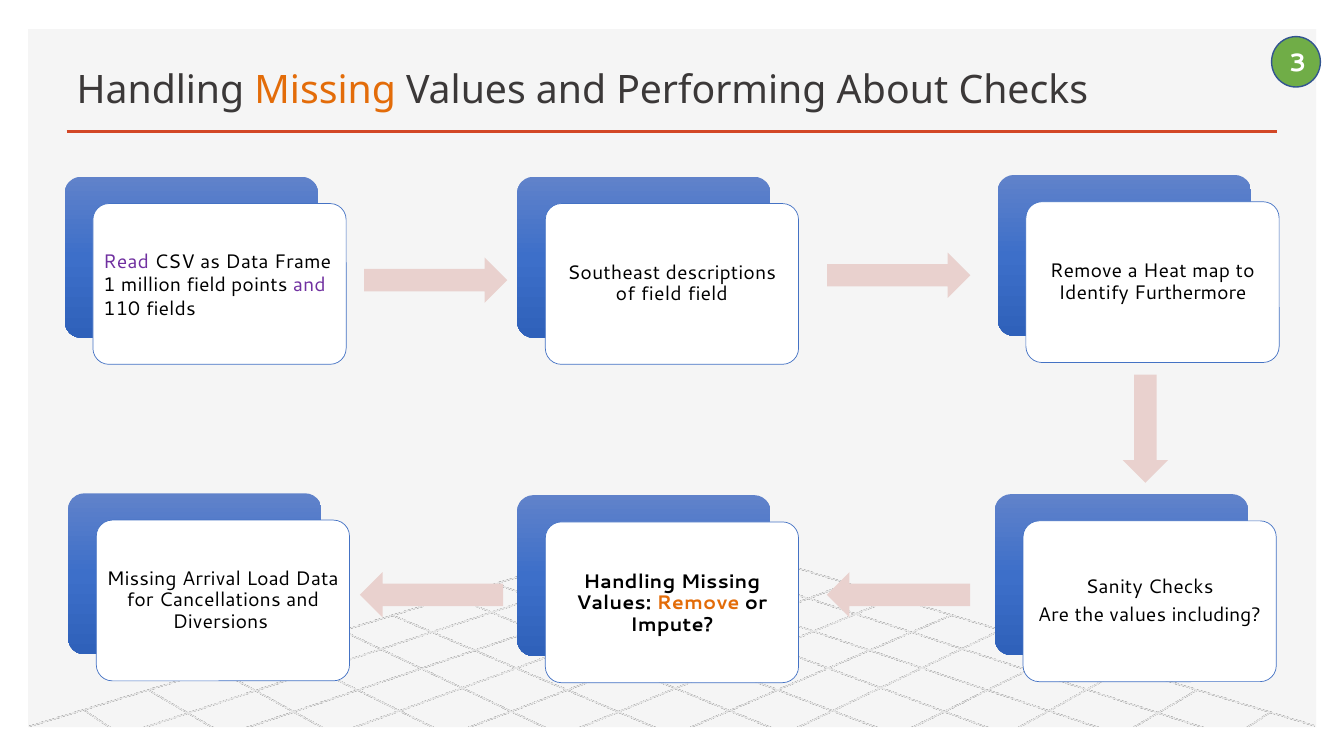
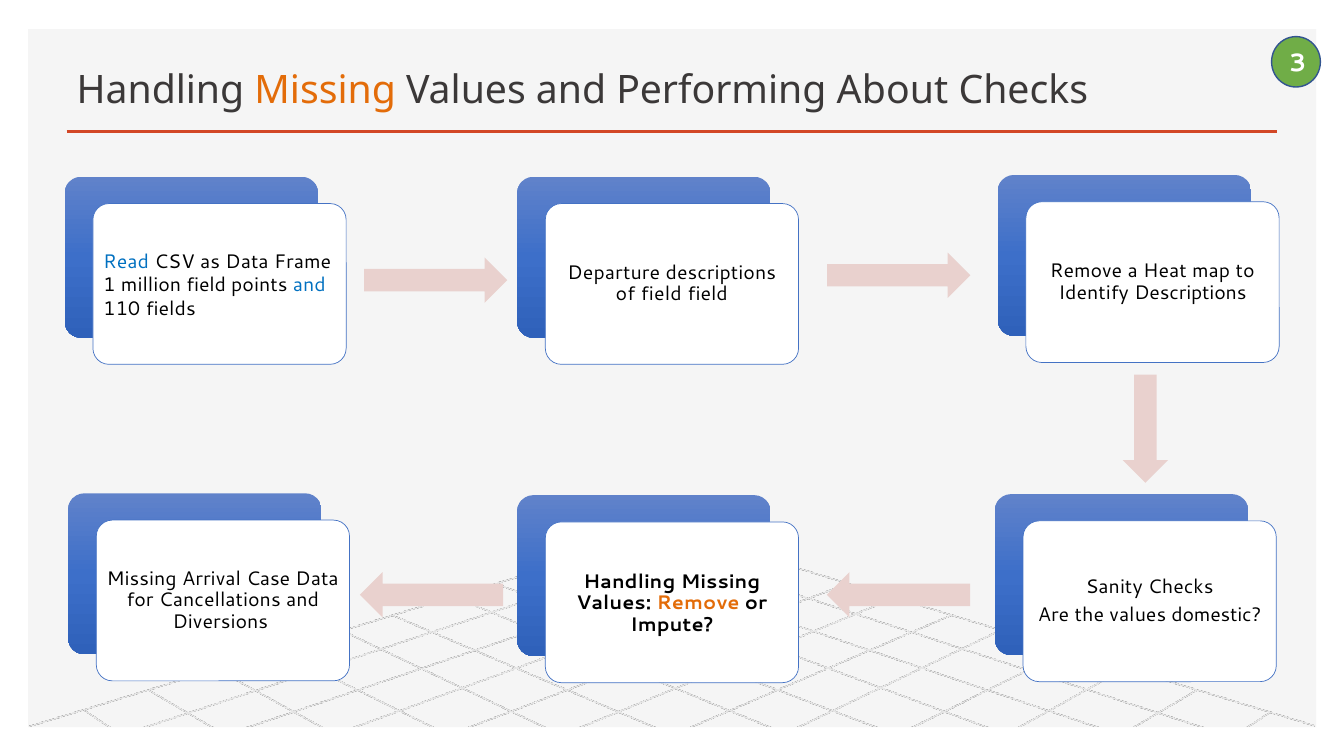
Read colour: purple -> blue
Southeast: Southeast -> Departure
and at (309, 285) colour: purple -> blue
Identify Furthermore: Furthermore -> Descriptions
Load: Load -> Case
including: including -> domestic
